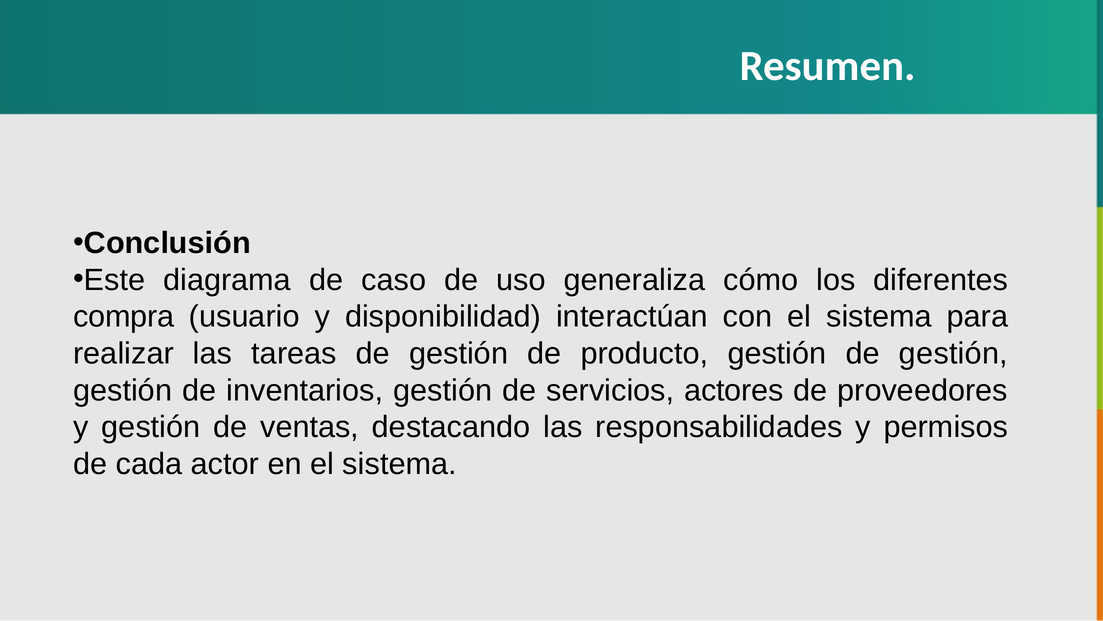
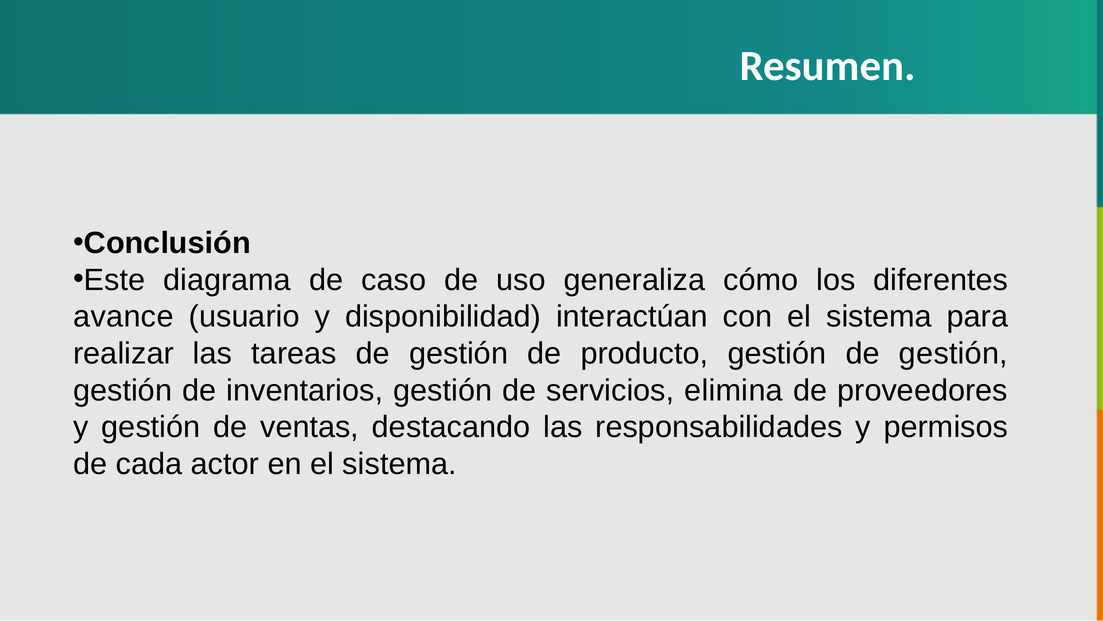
compra: compra -> avance
actores: actores -> elimina
